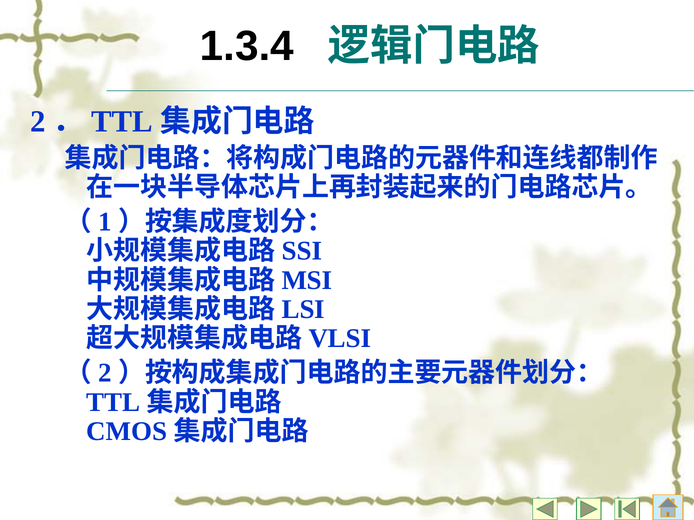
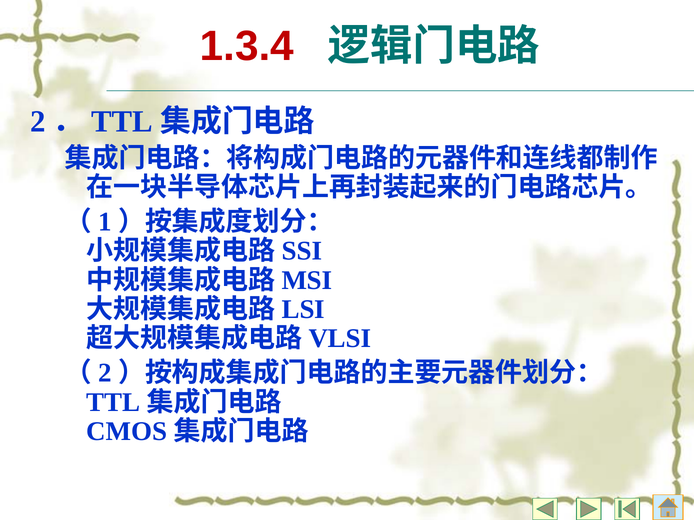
1.3.4 colour: black -> red
